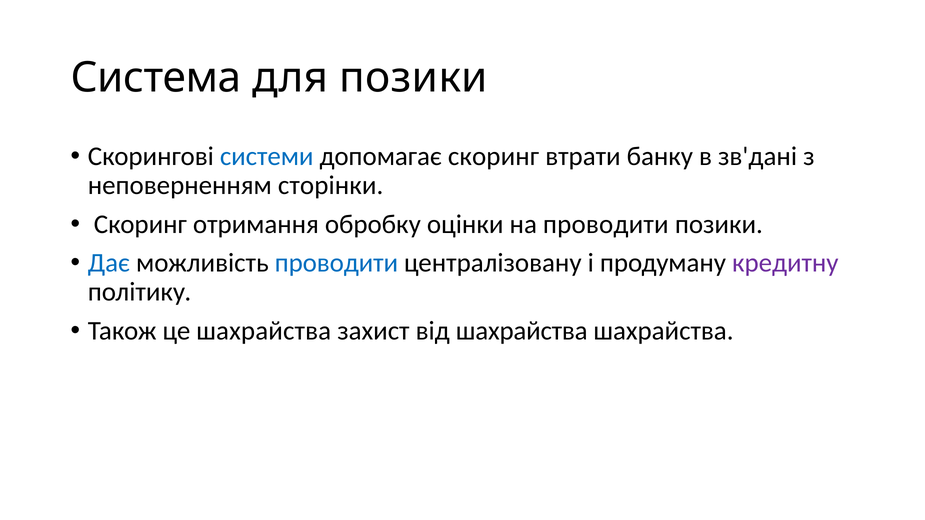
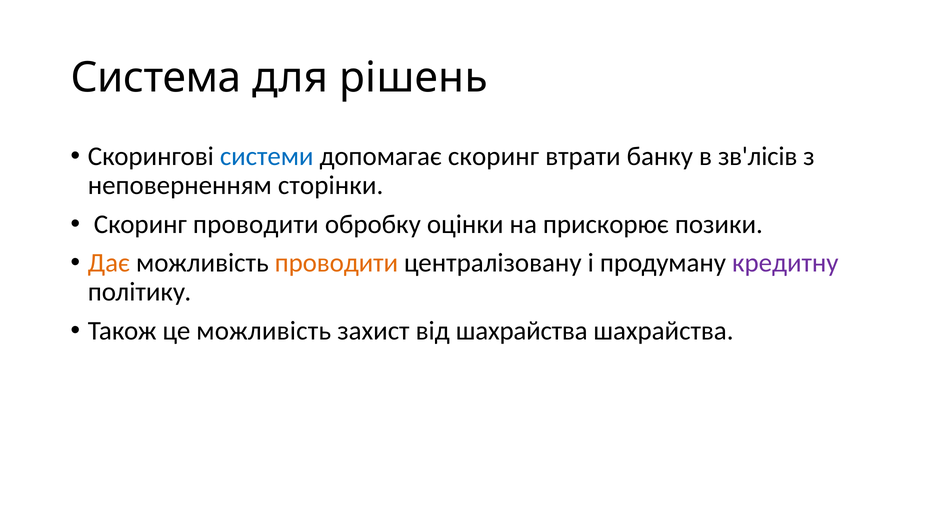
для позики: позики -> рішень
зв'дані: зв'дані -> зв'лісів
Скоринг отримання: отримання -> проводити
на проводити: проводити -> прискорює
Дає colour: blue -> orange
проводити at (336, 263) colour: blue -> orange
це шахрайства: шахрайства -> можливість
